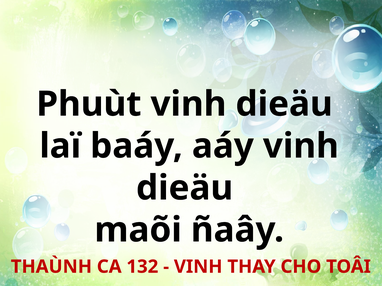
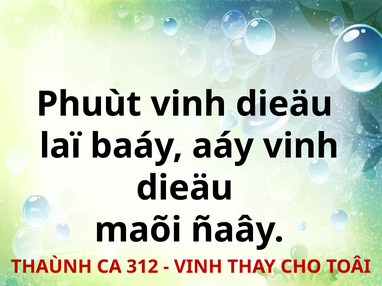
132: 132 -> 312
